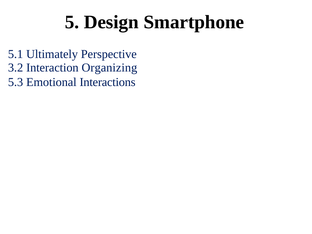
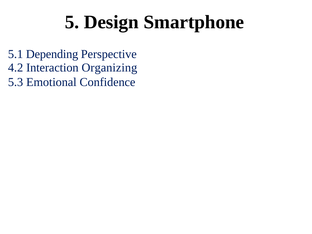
Ultimately: Ultimately -> Depending
3.2: 3.2 -> 4.2
Interactions: Interactions -> Confidence
